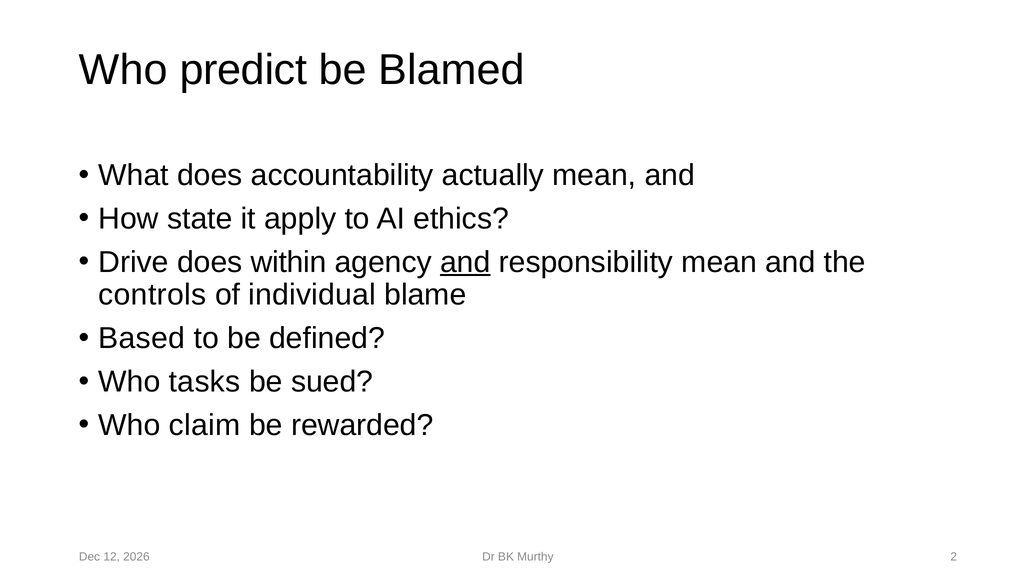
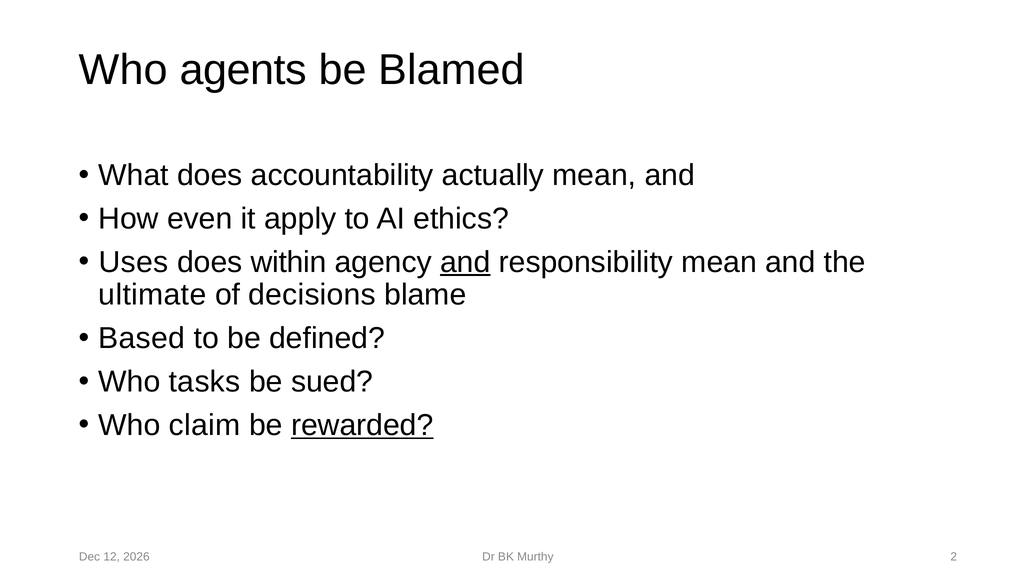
predict: predict -> agents
state: state -> even
Drive: Drive -> Uses
controls: controls -> ultimate
individual: individual -> decisions
rewarded underline: none -> present
